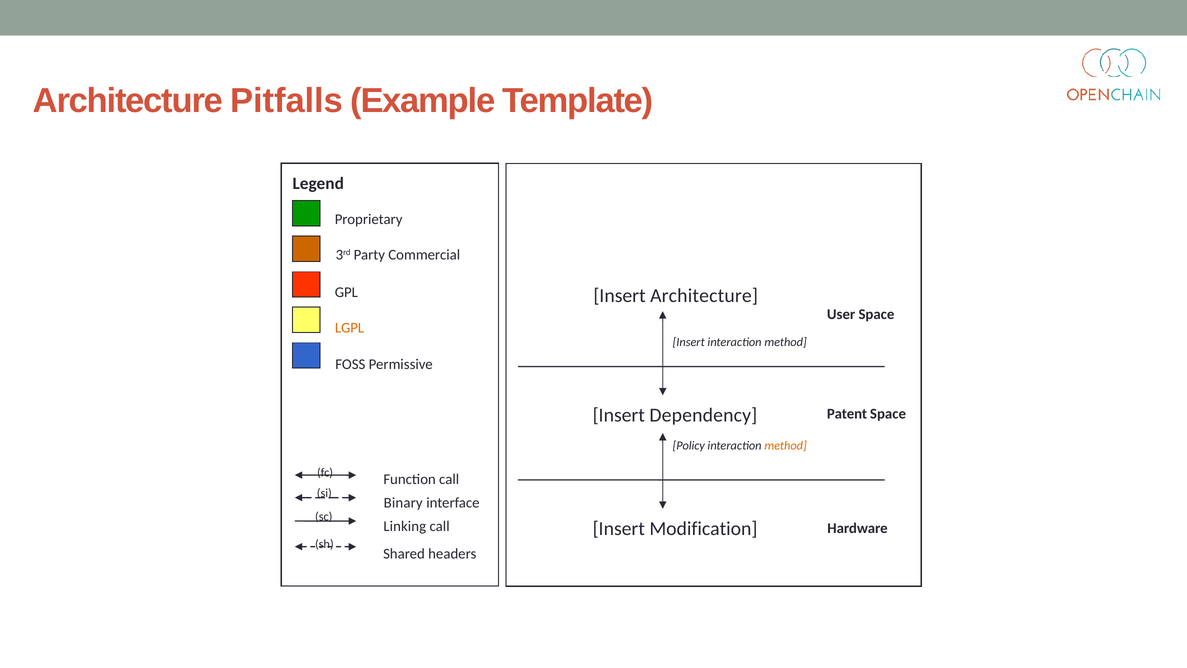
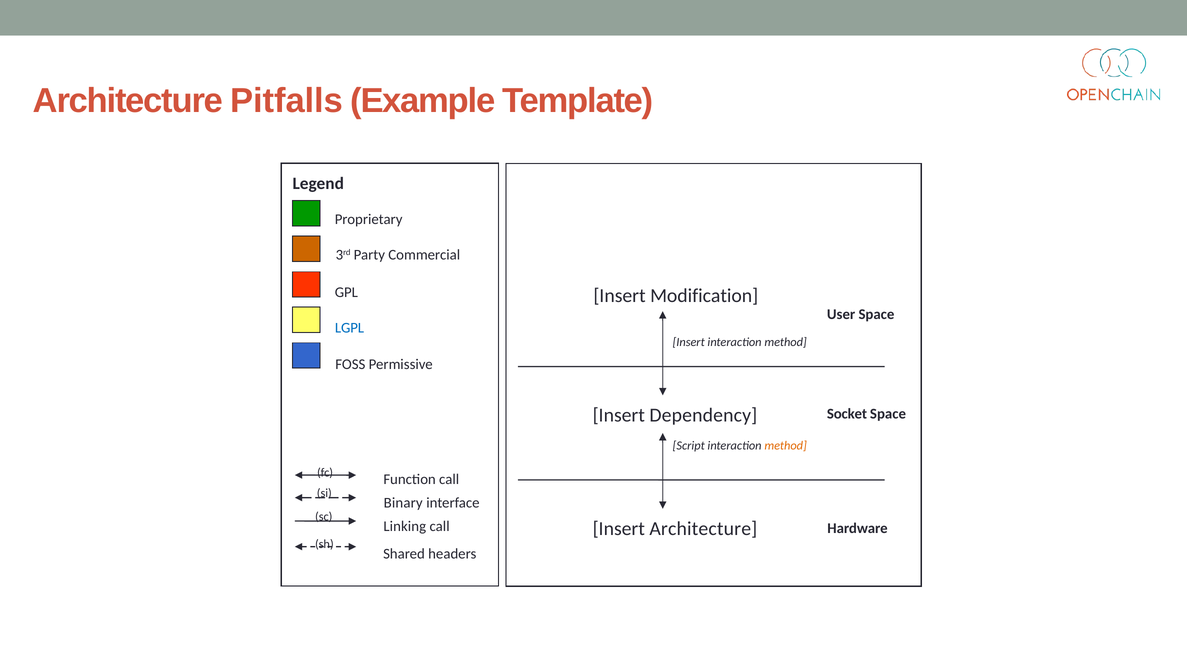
Insert Architecture: Architecture -> Modification
LGPL colour: orange -> blue
Patent: Patent -> Socket
Policy: Policy -> Script
Insert Modification: Modification -> Architecture
